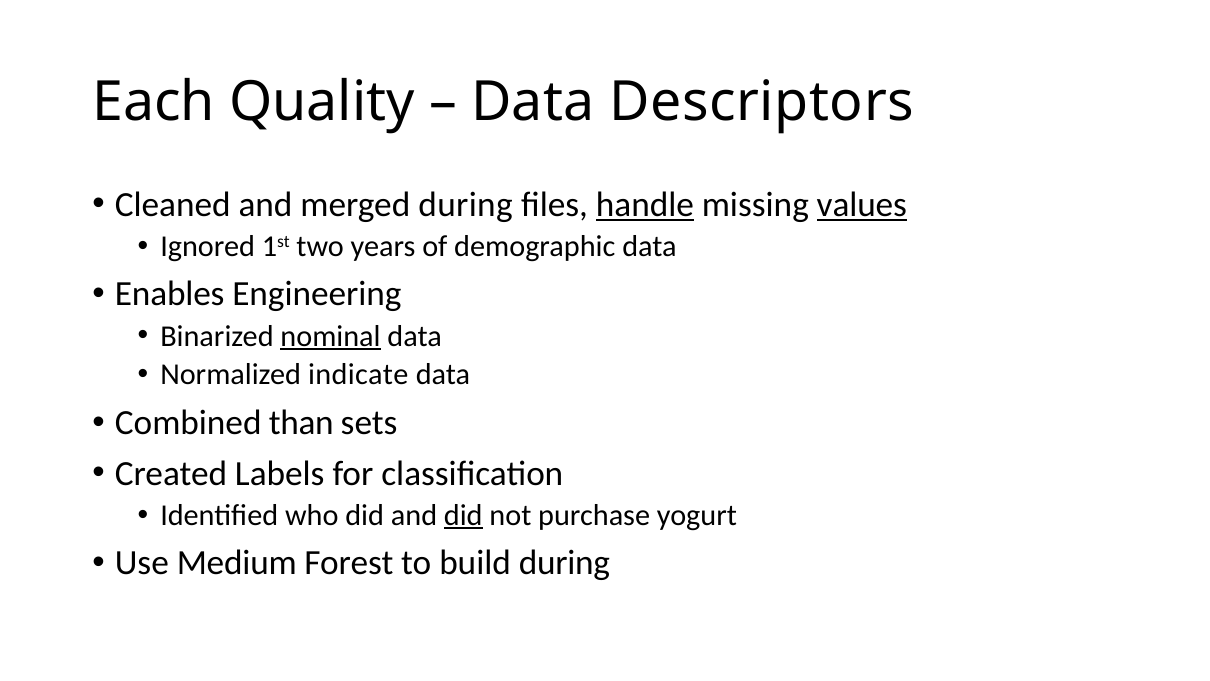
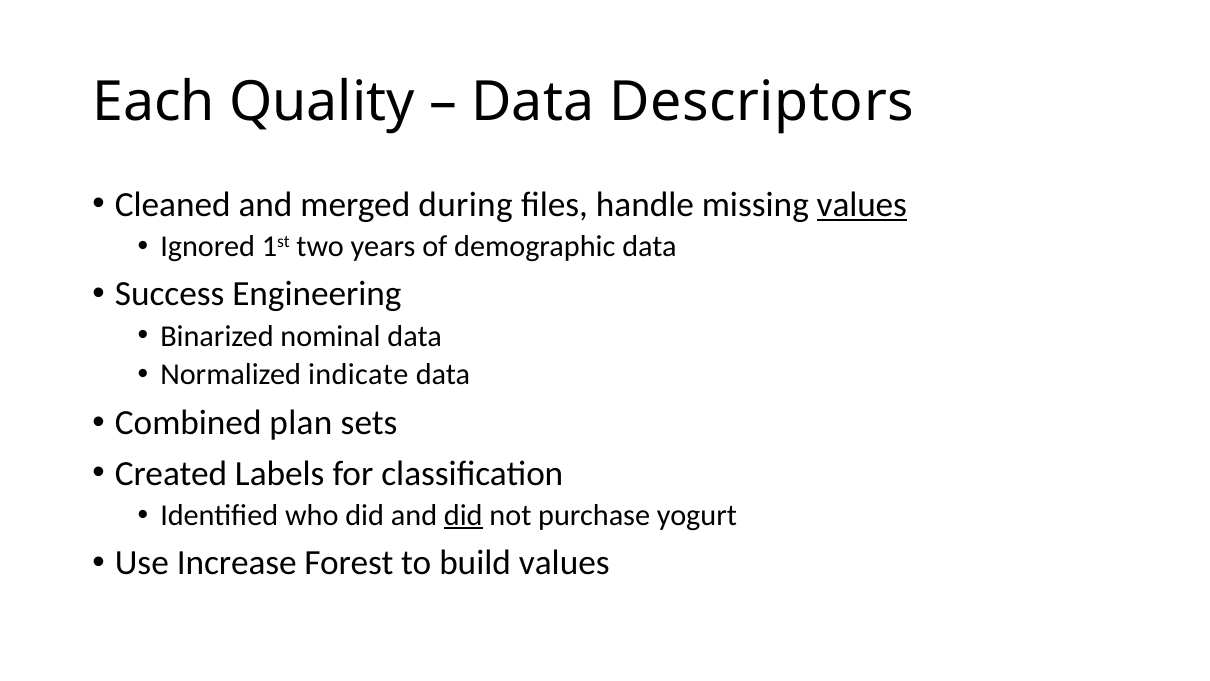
handle underline: present -> none
Enables: Enables -> Success
nominal underline: present -> none
than: than -> plan
Medium: Medium -> Increase
build during: during -> values
